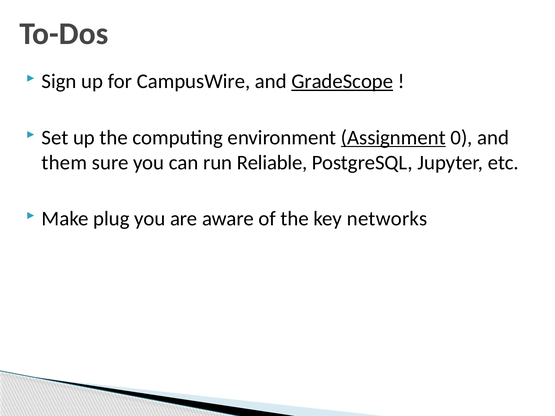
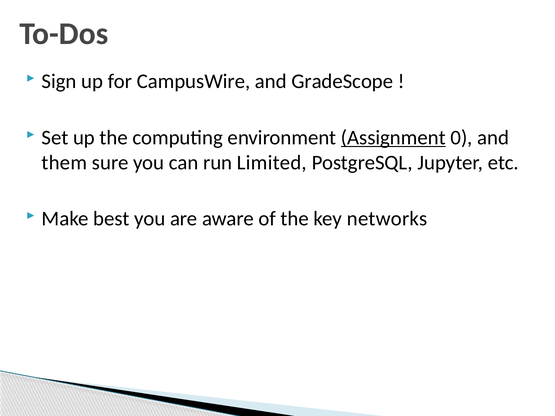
GradeScope underline: present -> none
Reliable: Reliable -> Limited
plug: plug -> best
